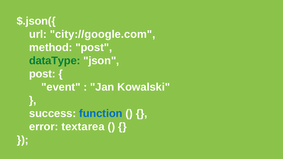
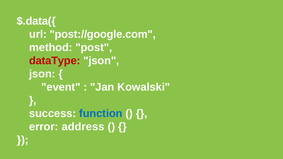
$.json({: $.json({ -> $.data({
city://google.com: city://google.com -> post://google.com
dataType colour: green -> red
post at (42, 74): post -> json
textarea: textarea -> address
